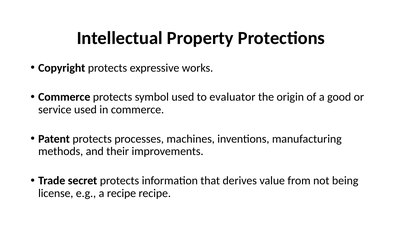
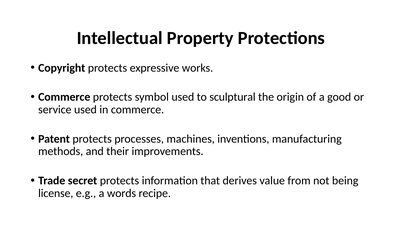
evaluator: evaluator -> sculptural
a recipe: recipe -> words
